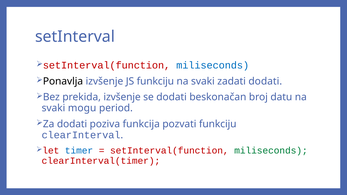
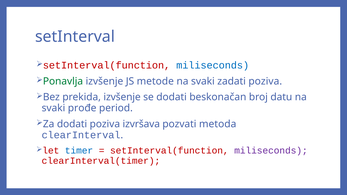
Ponavlja colour: black -> green
JS funkciju: funkciju -> metode
zadati dodati: dodati -> poziva
mogu: mogu -> prođe
funkcija: funkcija -> izvršava
pozvati funkciju: funkciju -> metoda
miliseconds at (271, 151) colour: green -> purple
